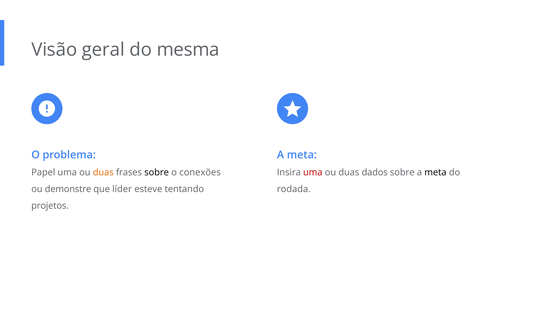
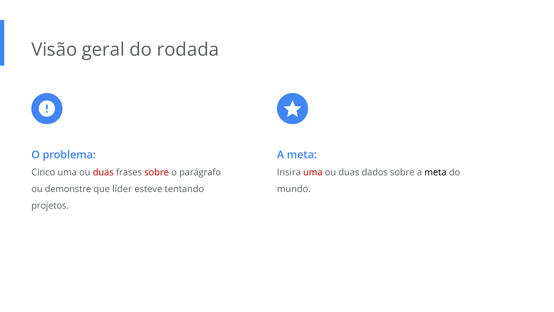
mesma: mesma -> rodada
Papel: Papel -> Cinco
duas at (103, 172) colour: orange -> red
sobre at (157, 172) colour: black -> red
conexões: conexões -> parágrafo
rodada: rodada -> mundo
